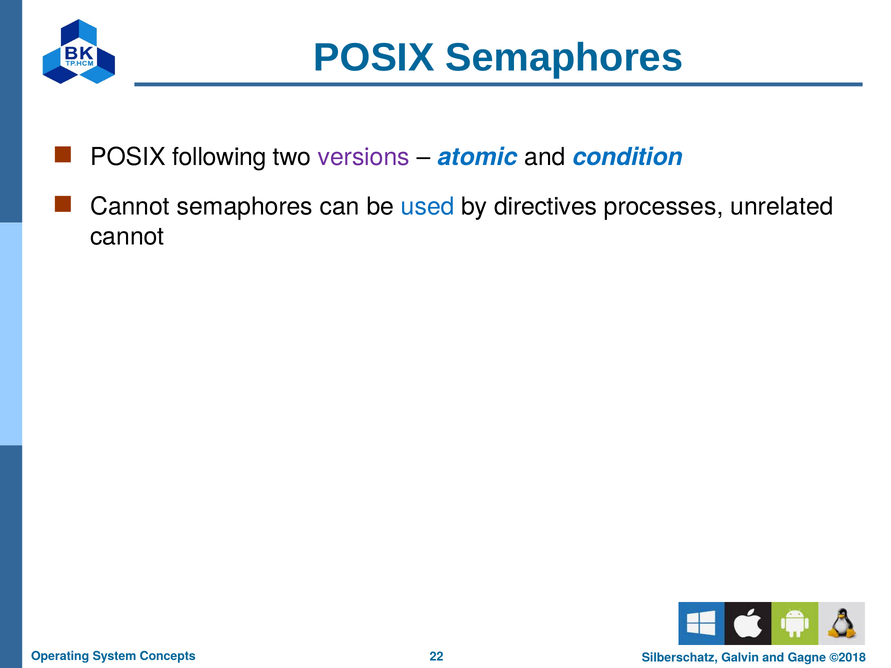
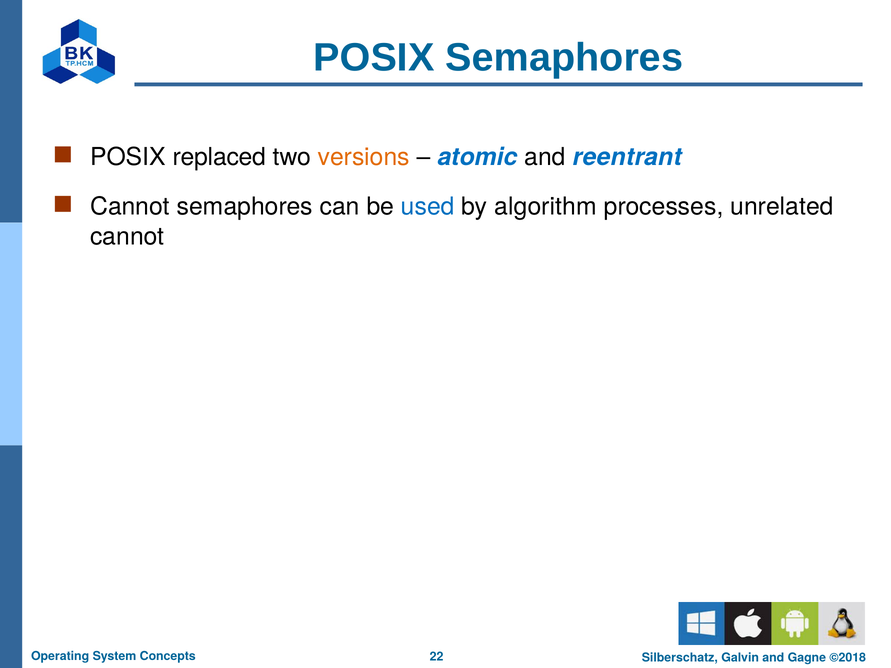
following: following -> replaced
versions colour: purple -> orange
condition: condition -> reentrant
directives: directives -> algorithm
